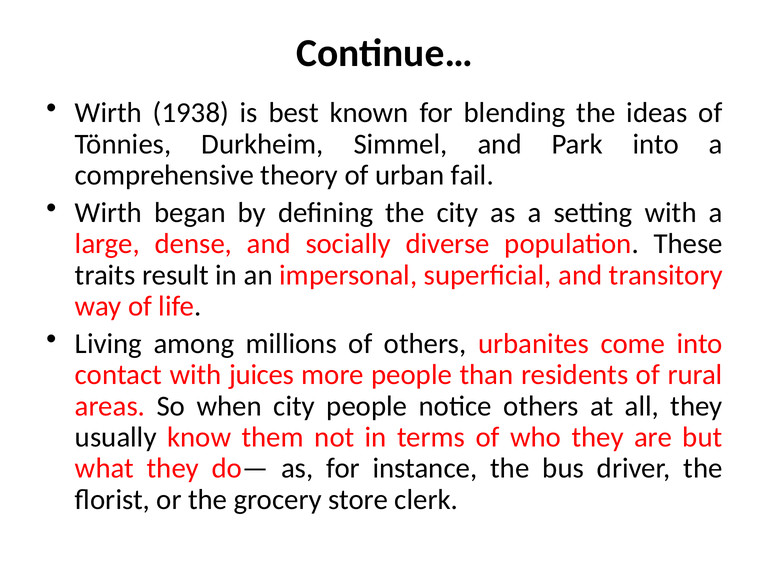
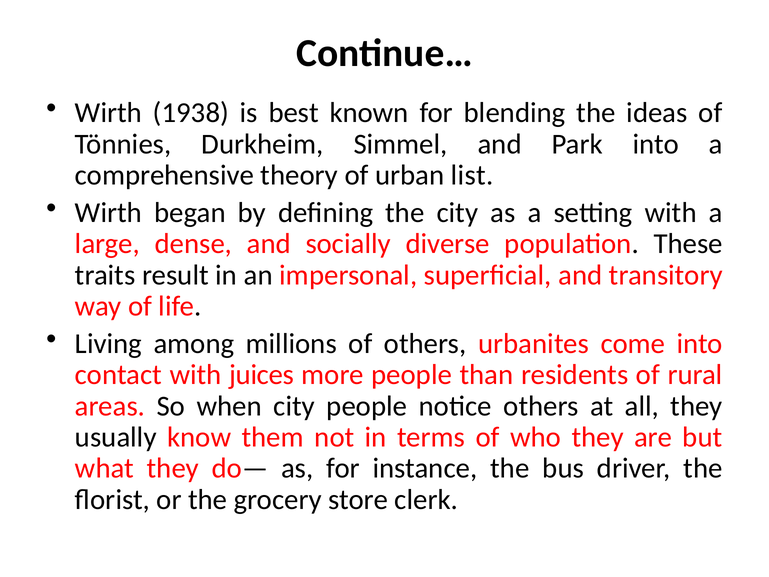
fail: fail -> list
